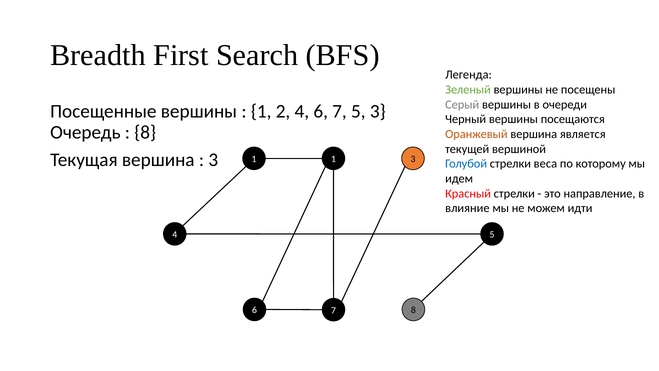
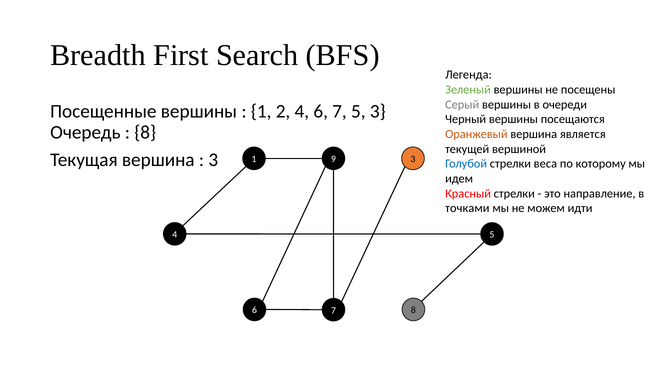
1 1: 1 -> 9
влияние: влияние -> точками
